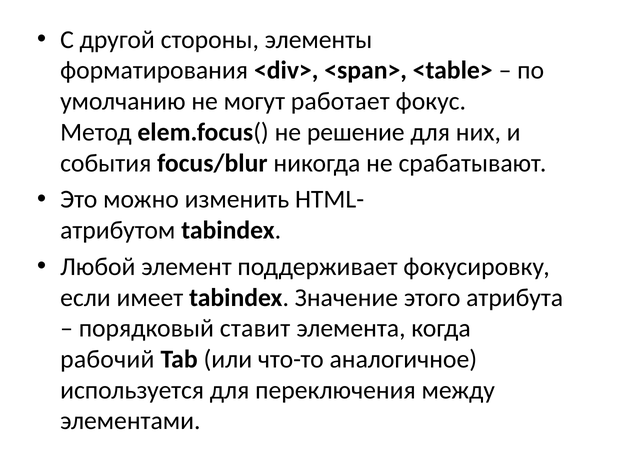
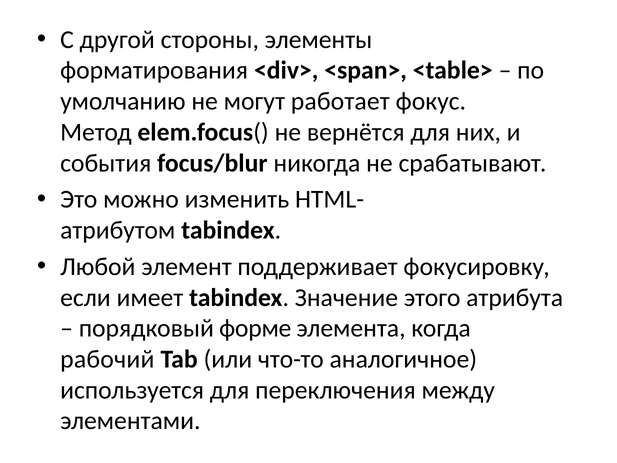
решение: решение -> вернётся
ставит: ставит -> форме
